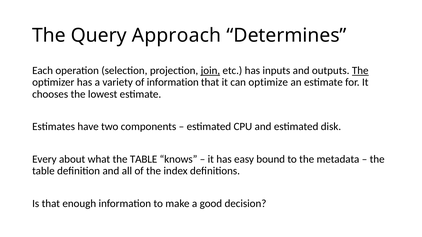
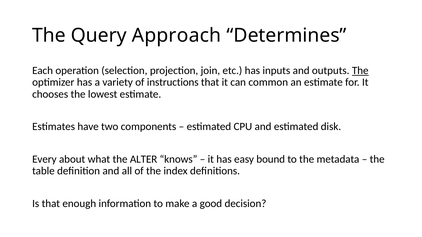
join underline: present -> none
of information: information -> instructions
optimize: optimize -> common
what the TABLE: TABLE -> ALTER
